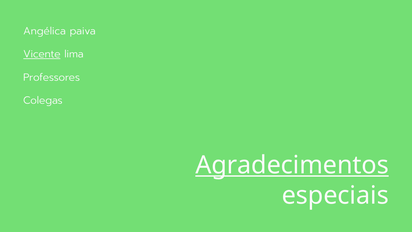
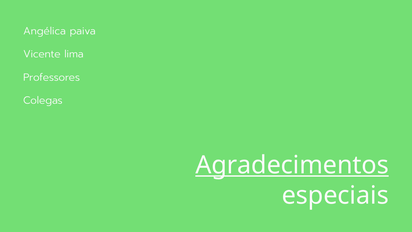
Vicente underline: present -> none
